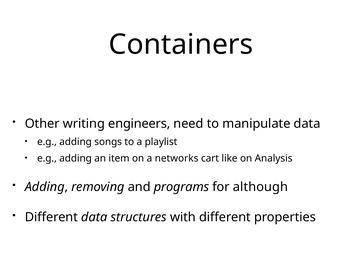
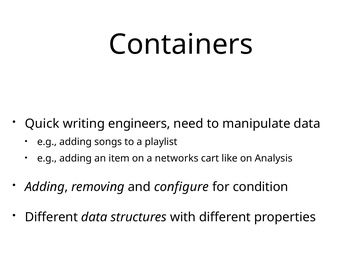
Other: Other -> Quick
programs: programs -> configure
although: although -> condition
